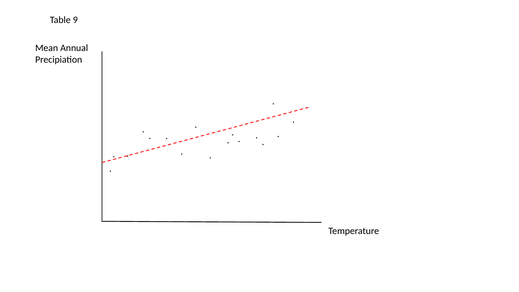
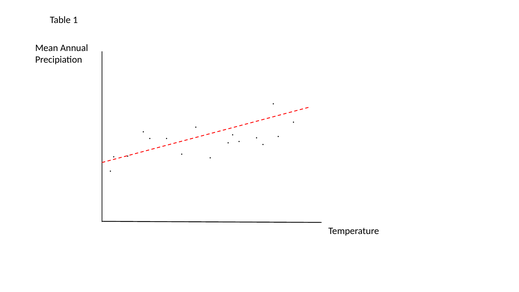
9: 9 -> 1
